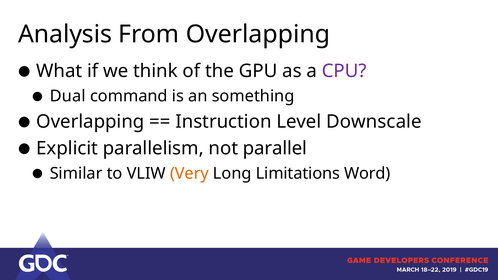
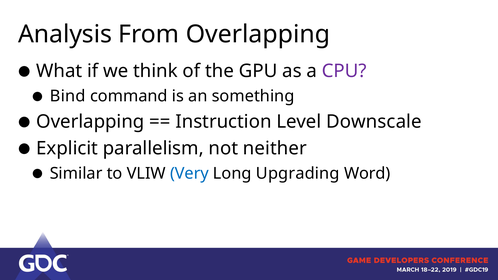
Dual: Dual -> Bind
parallel: parallel -> neither
Very colour: orange -> blue
Limitations: Limitations -> Upgrading
